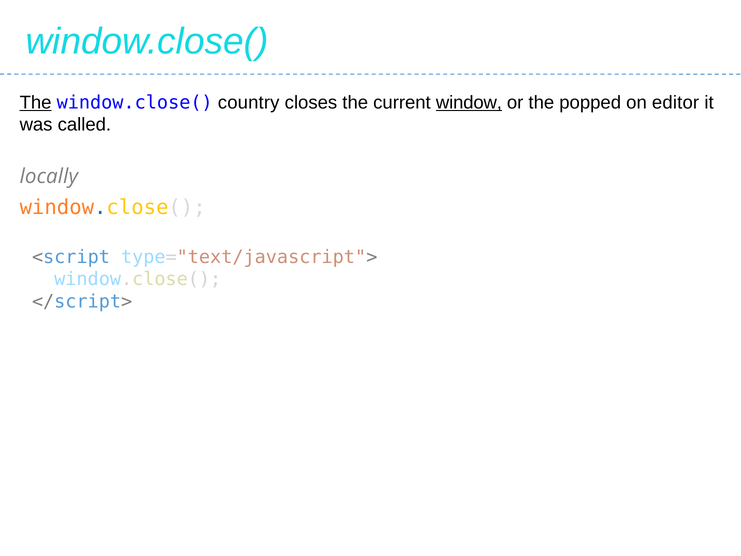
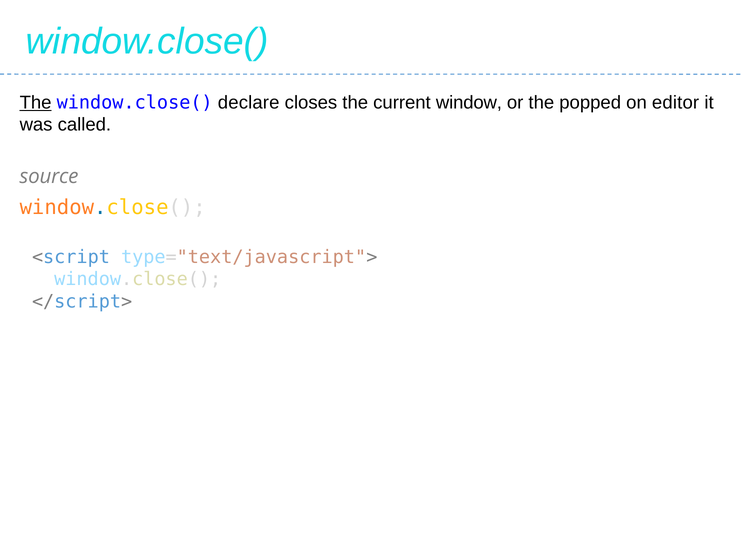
country: country -> declare
window underline: present -> none
locally: locally -> source
